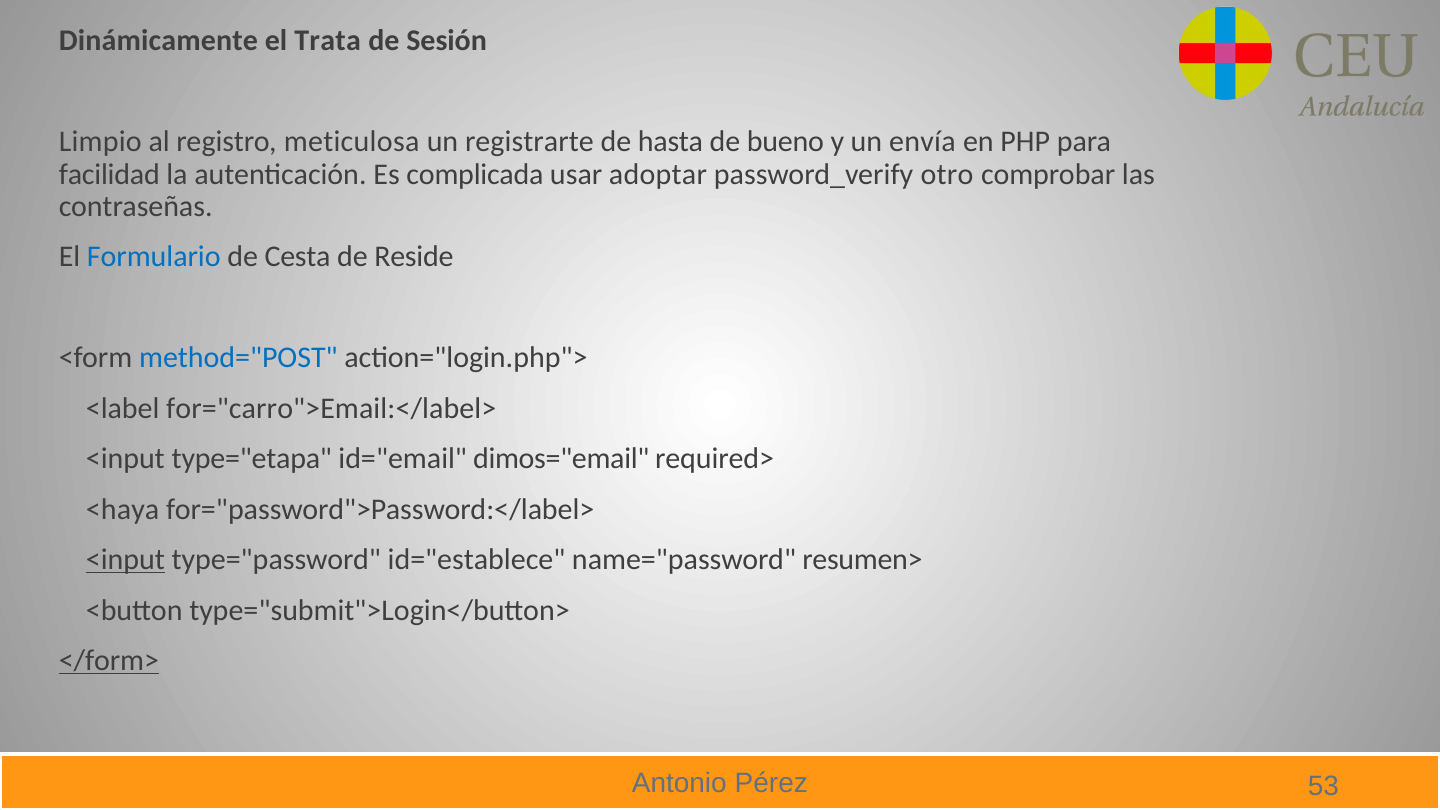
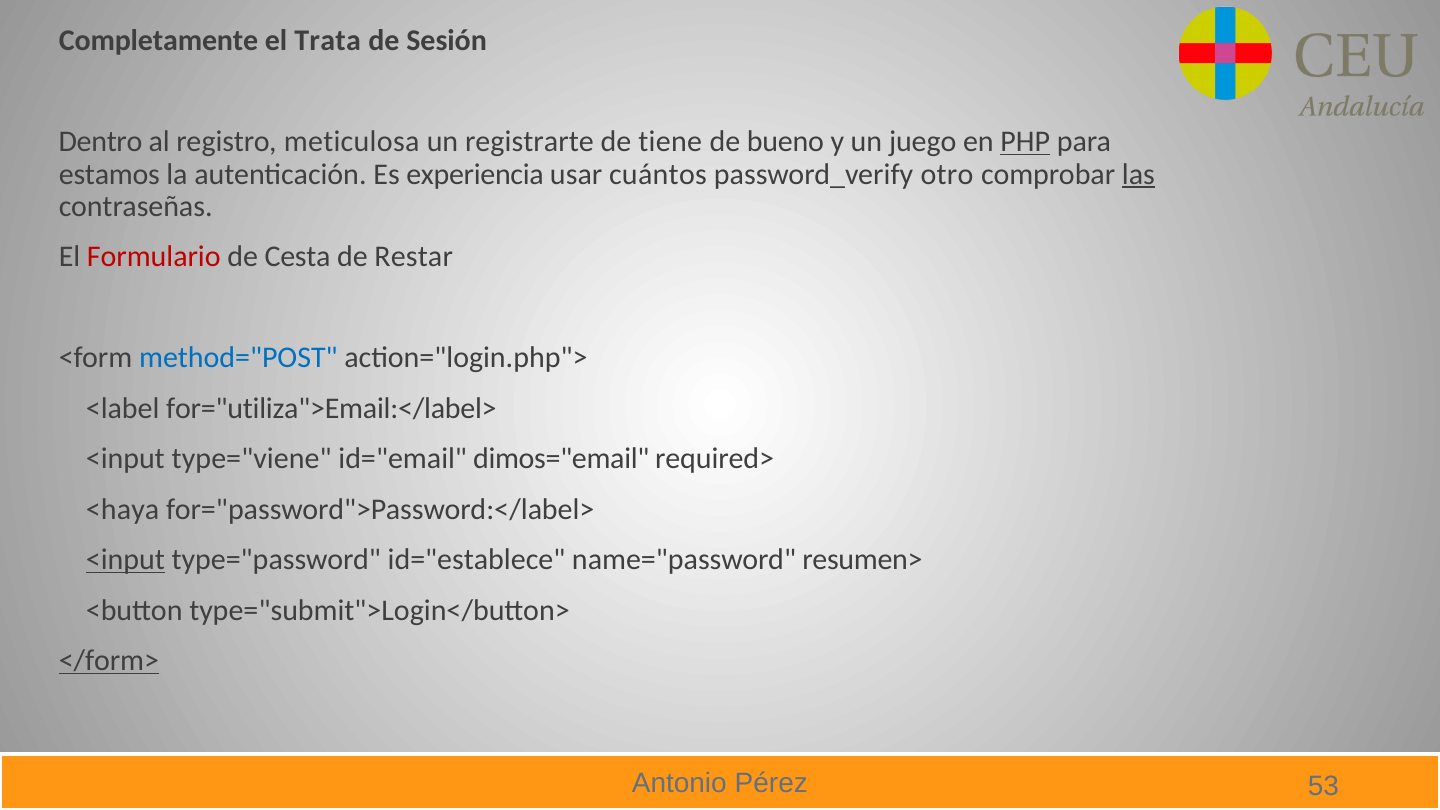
Dinámicamente: Dinámicamente -> Completamente
Limpio: Limpio -> Dentro
hasta: hasta -> tiene
envía: envía -> juego
PHP underline: none -> present
facilidad: facilidad -> estamos
complicada: complicada -> experiencia
adoptar: adoptar -> cuántos
las underline: none -> present
Formulario colour: blue -> red
Reside: Reside -> Restar
for="carro">Email:</label>: for="carro">Email:</label> -> for="utiliza">Email:</label>
type="etapa: type="etapa -> type="viene
